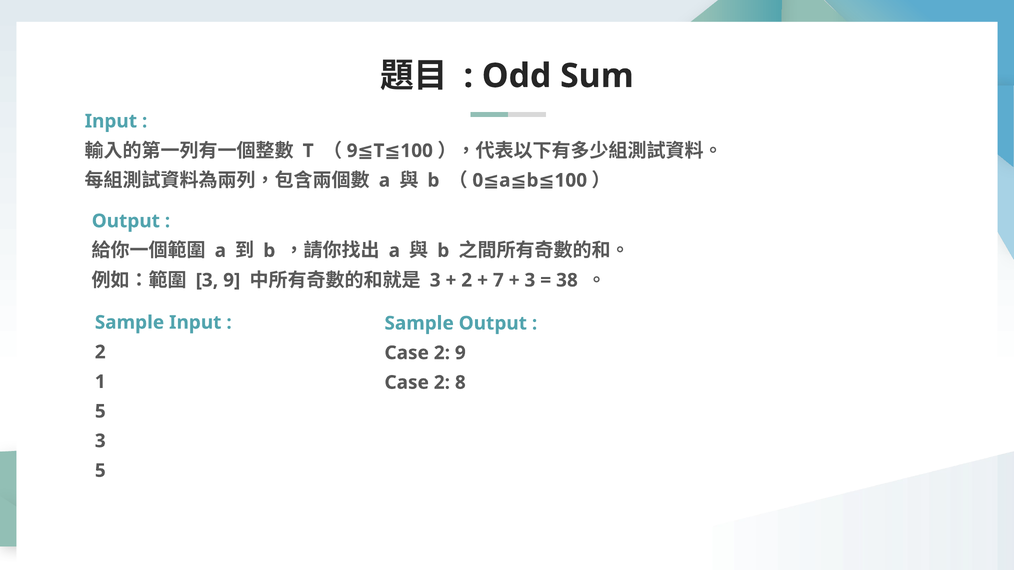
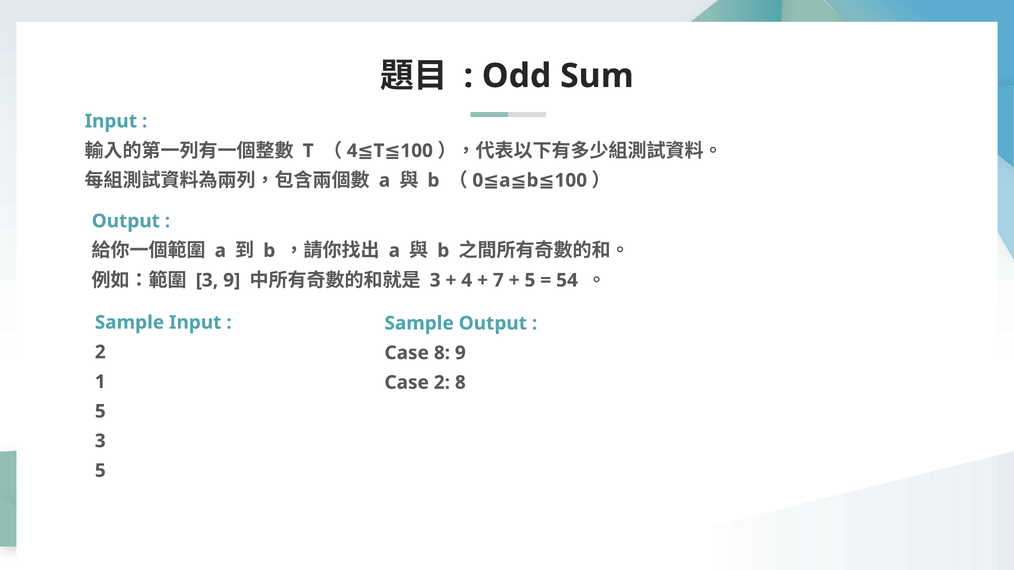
9 at (352, 151): 9 -> 4
2 at (467, 280): 2 -> 4
3 at (530, 280): 3 -> 5
38: 38 -> 54
2 at (442, 353): 2 -> 8
